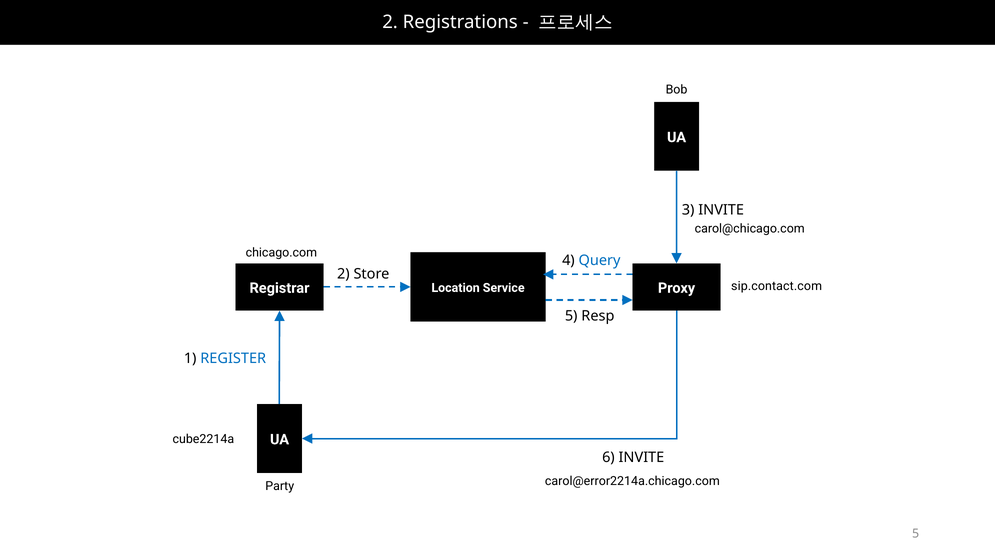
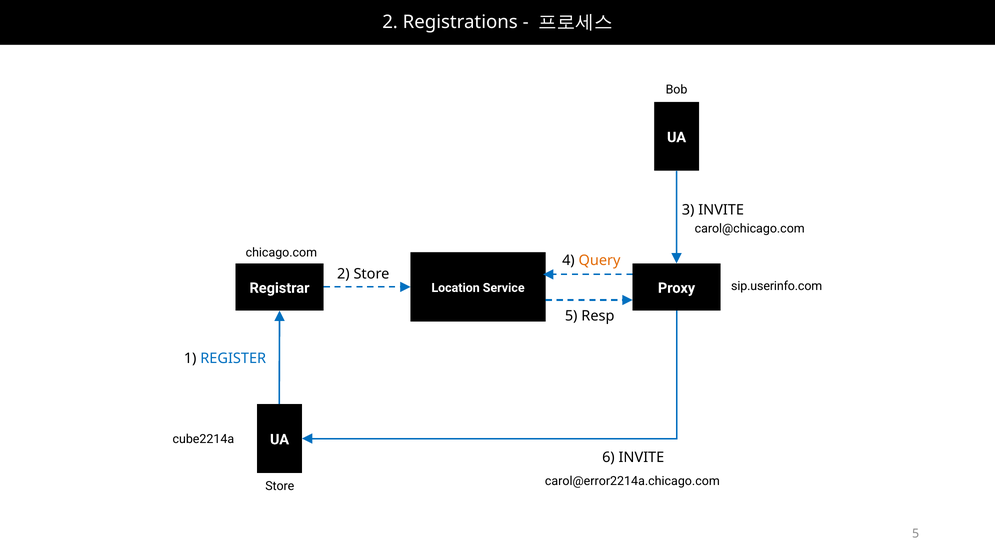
Query colour: blue -> orange
sip.contact.com: sip.contact.com -> sip.userinfo.com
Party at (280, 486): Party -> Store
